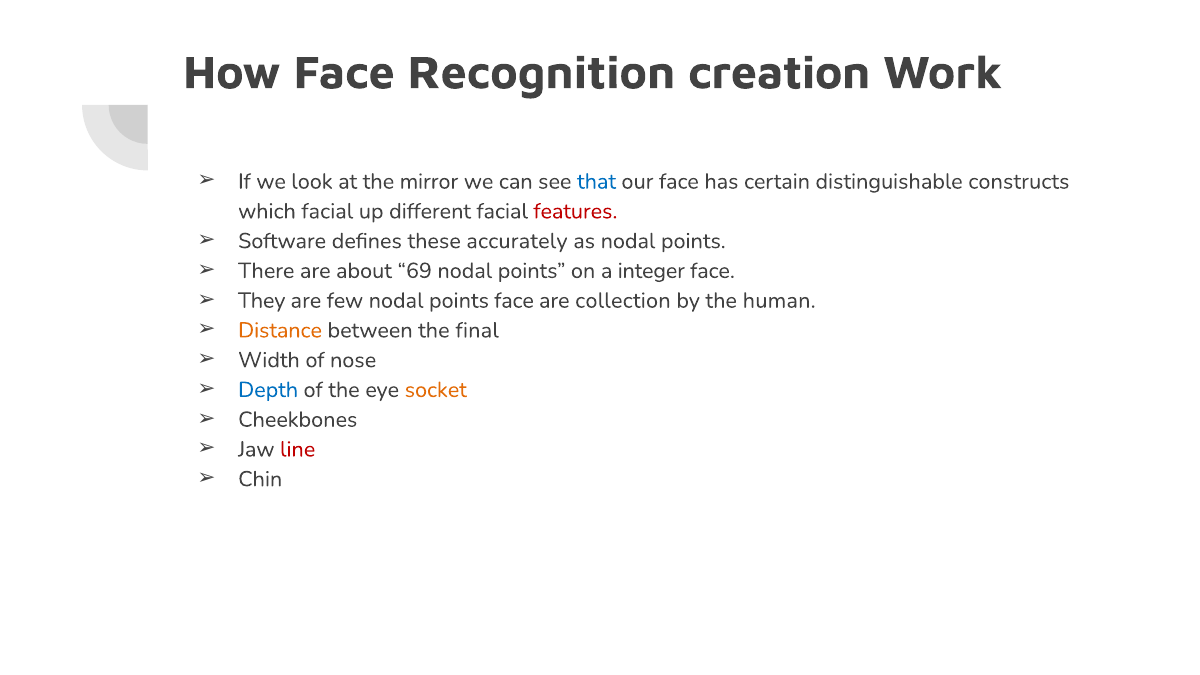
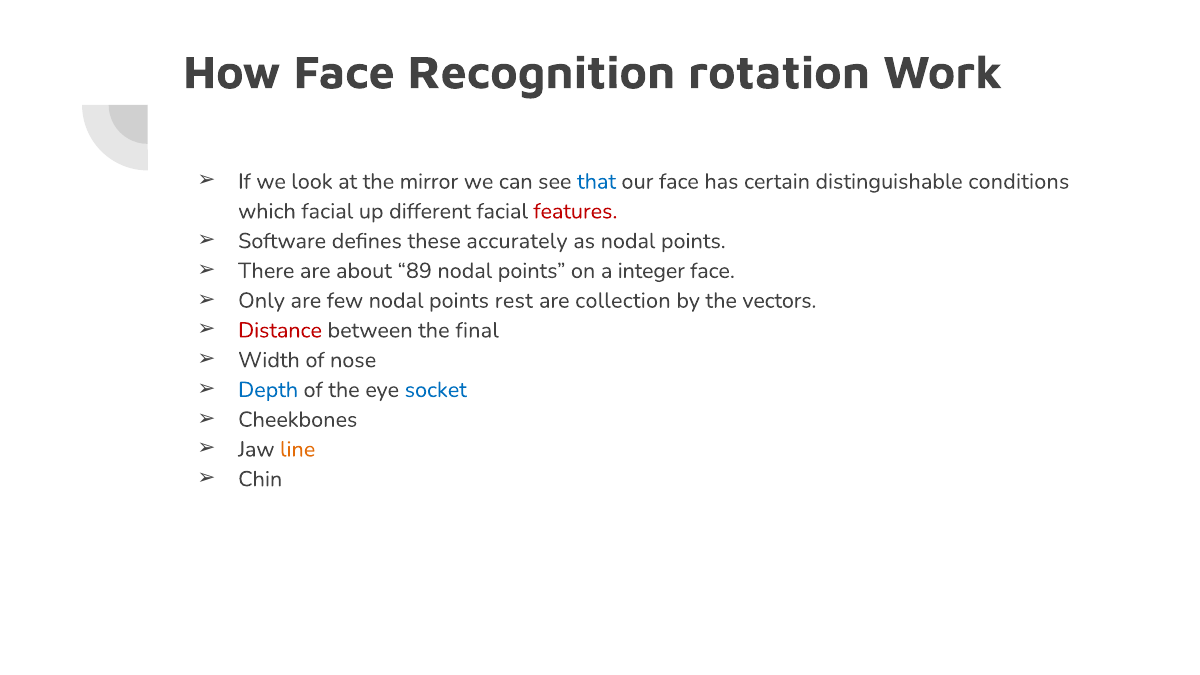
creation: creation -> rotation
constructs: constructs -> conditions
69: 69 -> 89
They: They -> Only
points face: face -> rest
human: human -> vectors
Distance colour: orange -> red
socket colour: orange -> blue
line colour: red -> orange
